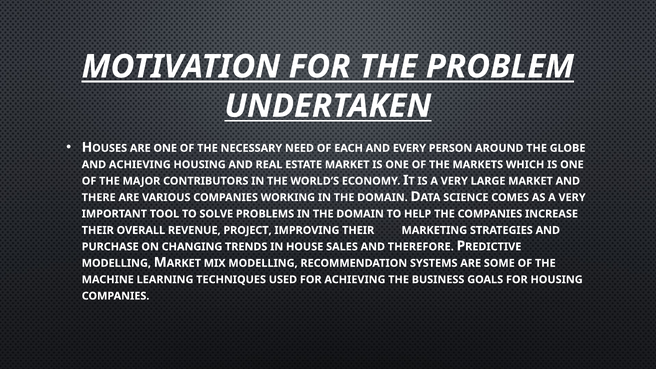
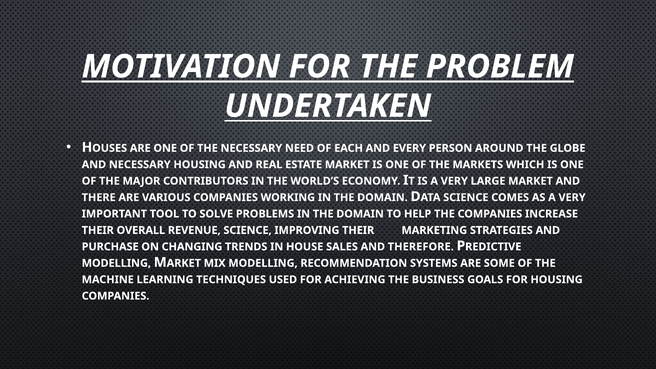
AND ACHIEVING: ACHIEVING -> NECESSARY
REVENUE PROJECT: PROJECT -> SCIENCE
